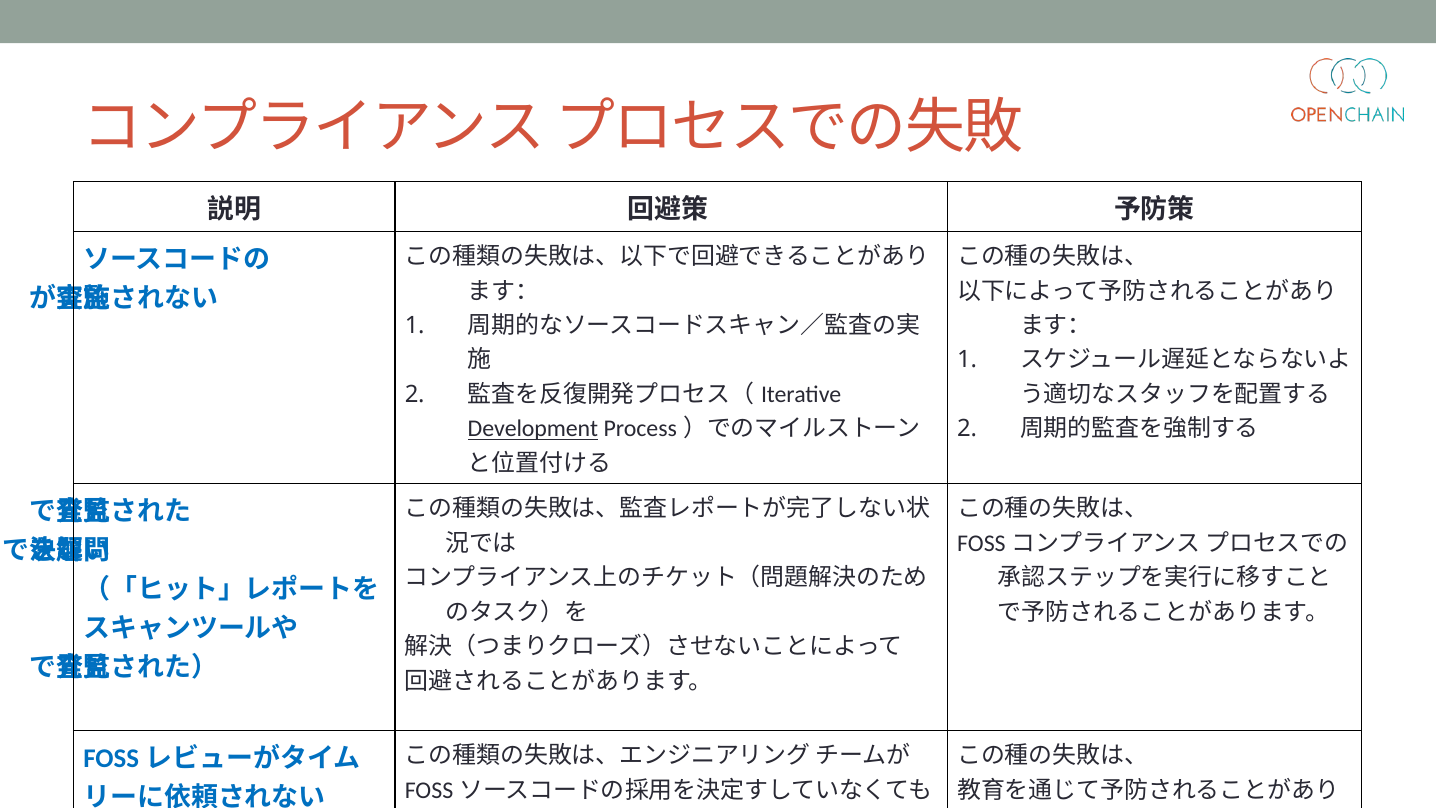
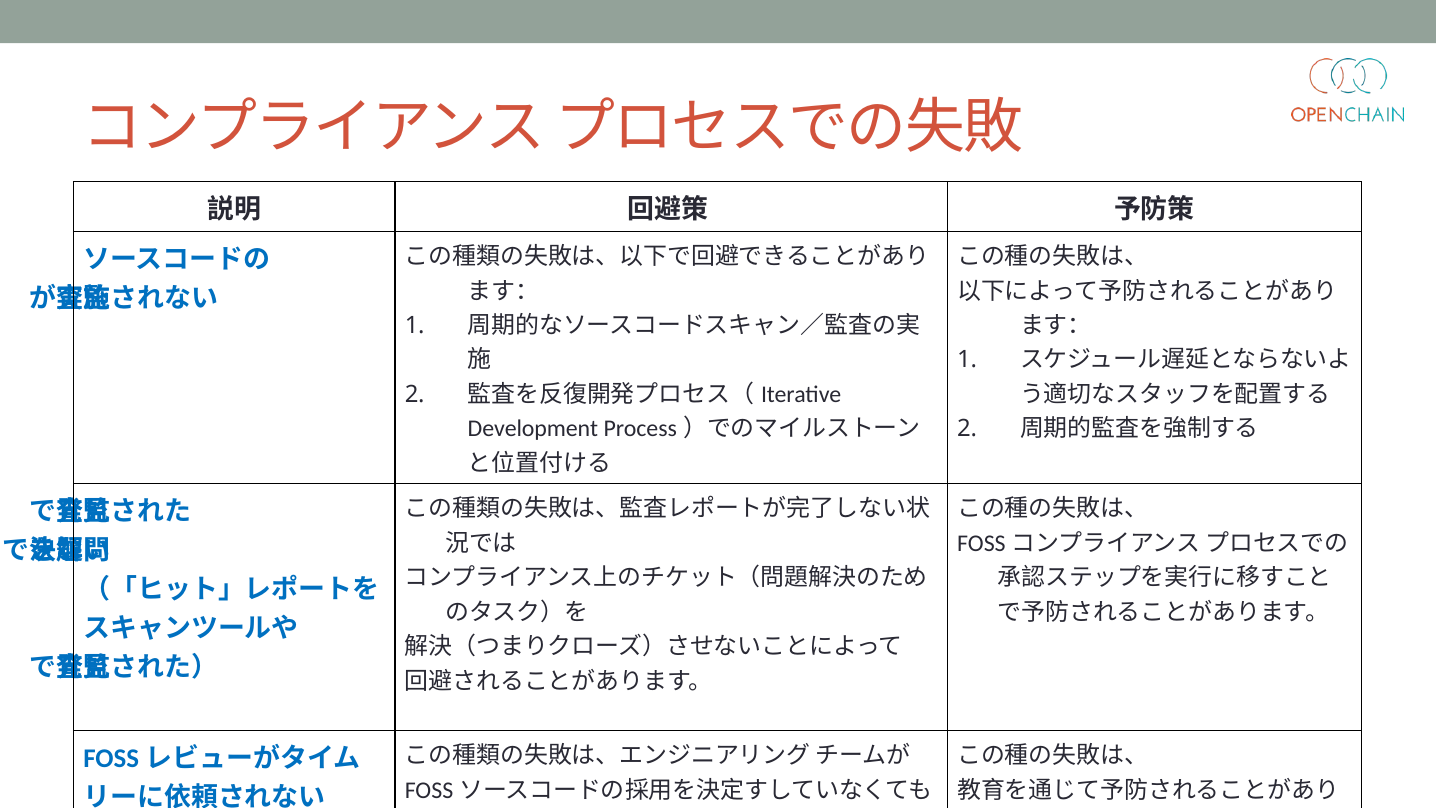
Development underline: present -> none
